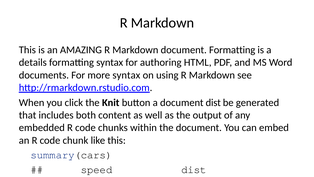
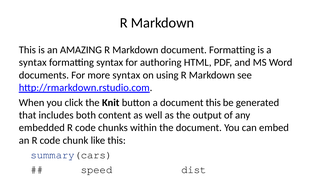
details at (33, 62): details -> syntax
document dist: dist -> this
